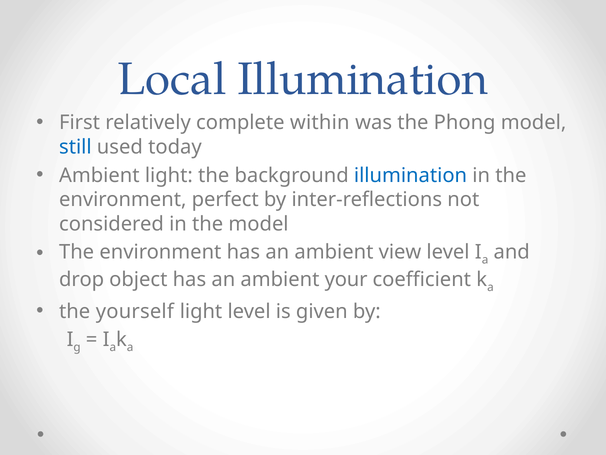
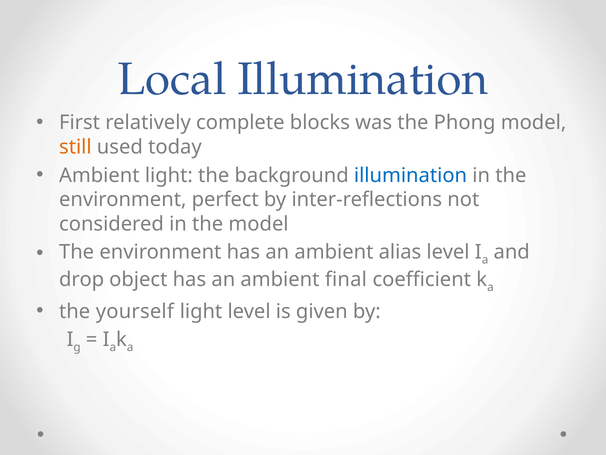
within: within -> blocks
still colour: blue -> orange
view: view -> alias
your: your -> final
